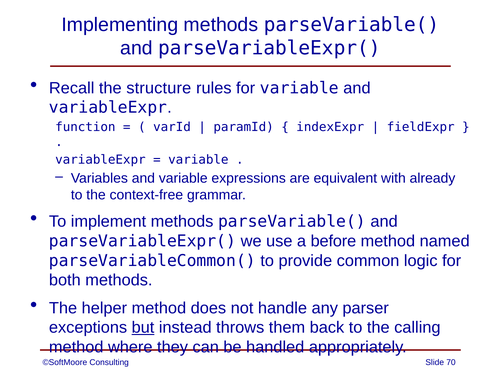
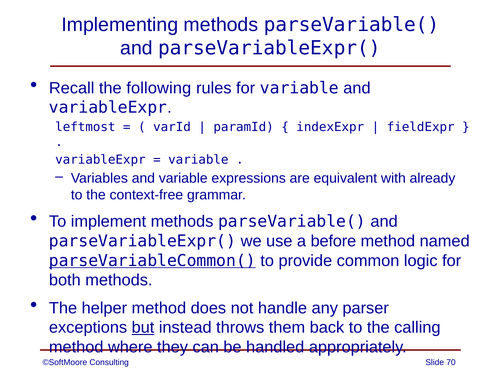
structure: structure -> following
function: function -> leftmost
parseVariableCommon( underline: none -> present
